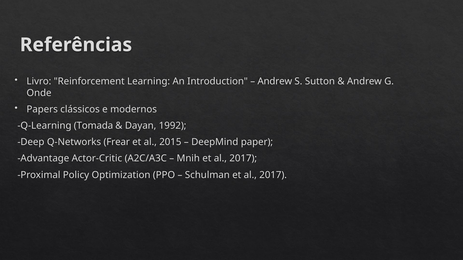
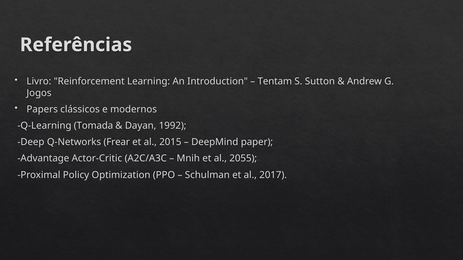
Andrew at (275, 82): Andrew -> Tentam
Onde: Onde -> Jogos
Mnih et al 2017: 2017 -> 2055
